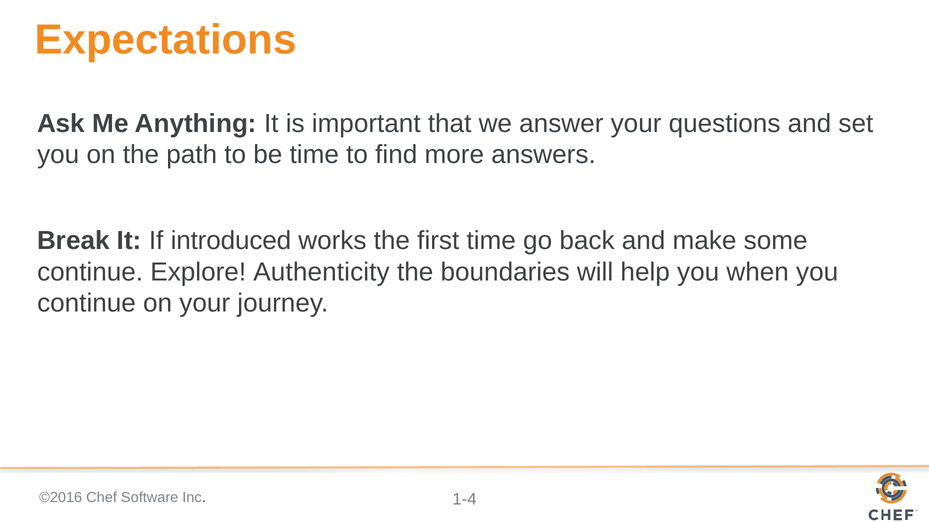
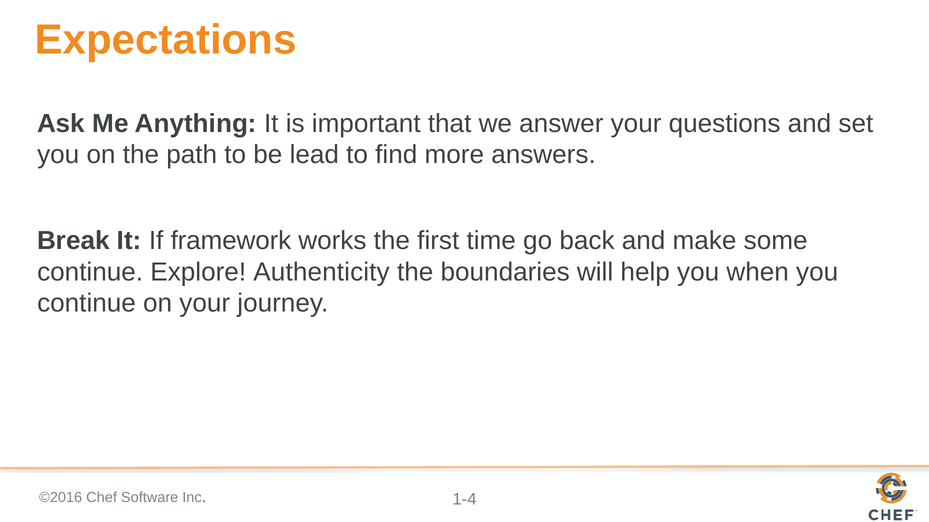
be time: time -> lead
introduced: introduced -> framework
